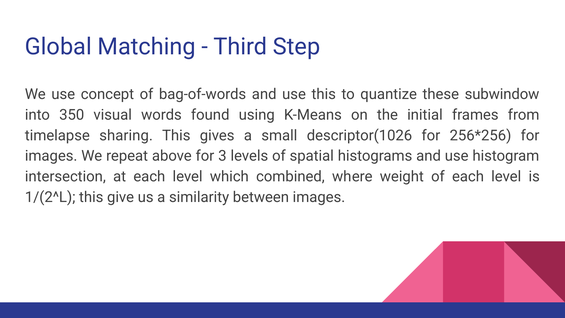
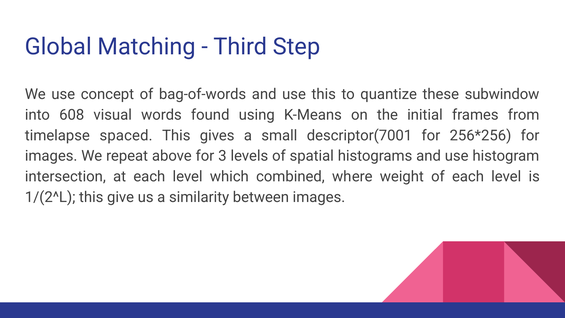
350: 350 -> 608
sharing: sharing -> spaced
descriptor(1026: descriptor(1026 -> descriptor(7001
